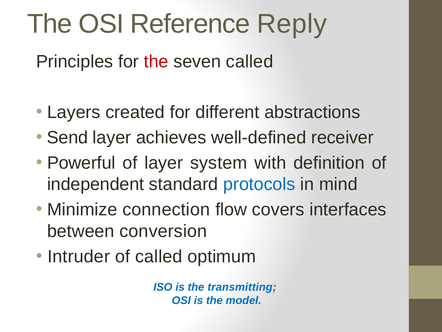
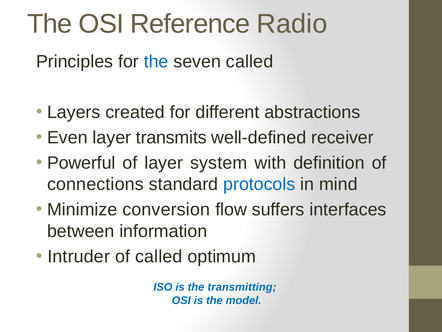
Reply: Reply -> Radio
the at (156, 62) colour: red -> blue
Send: Send -> Even
achieves: achieves -> transmits
independent: independent -> connections
connection: connection -> conversion
covers: covers -> suffers
conversion: conversion -> information
